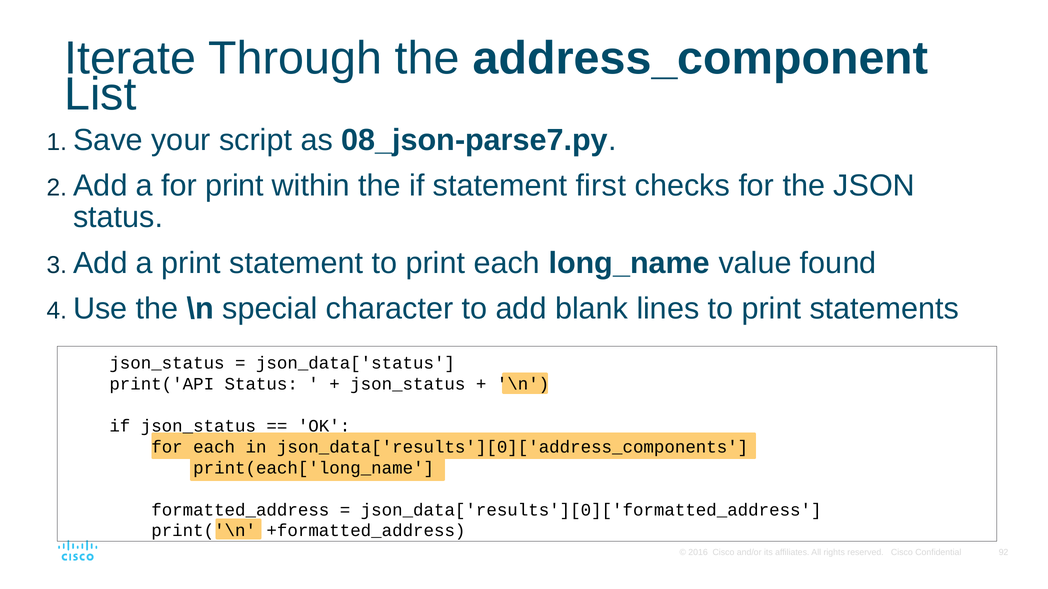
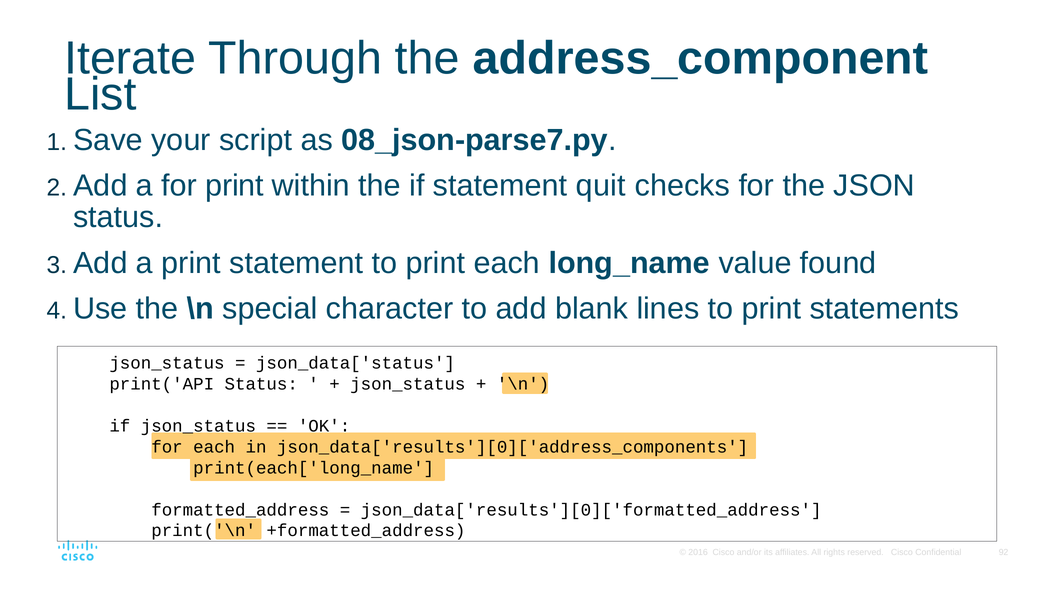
first: first -> quit
